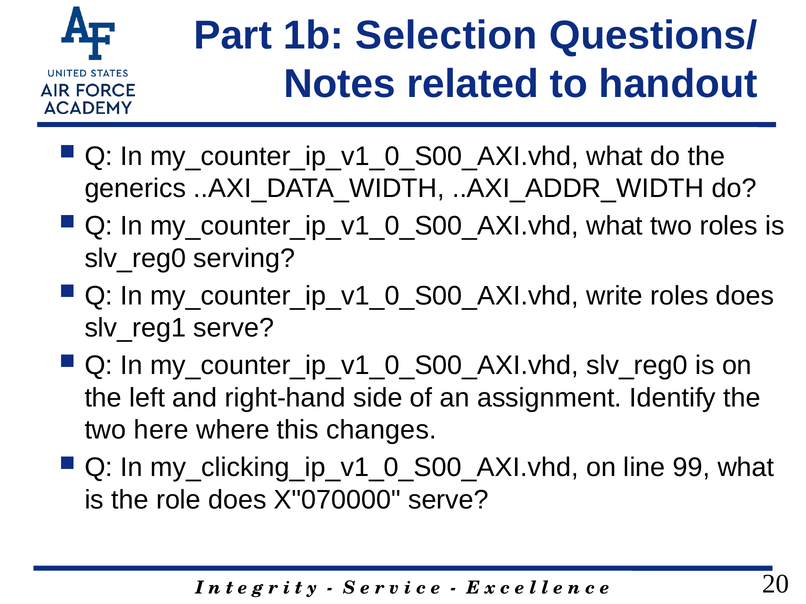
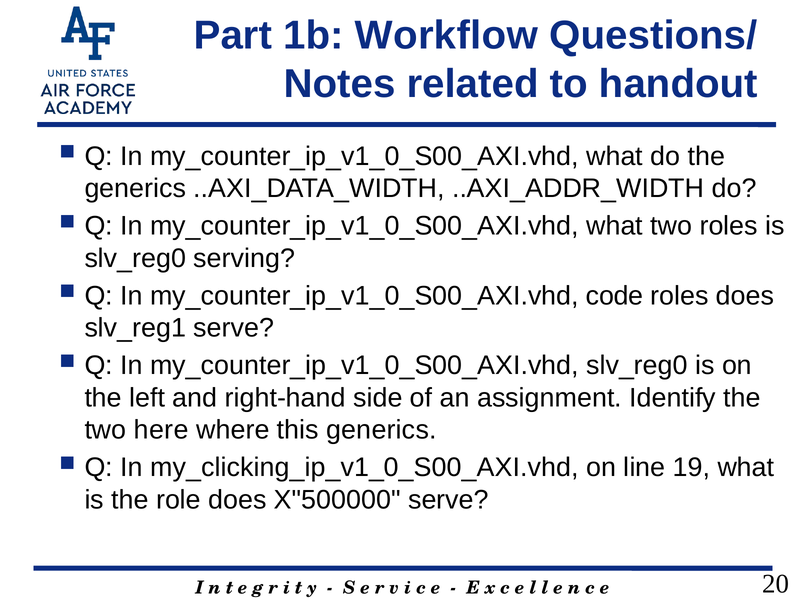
Selection: Selection -> Workflow
write: write -> code
this changes: changes -> generics
99: 99 -> 19
X"070000: X"070000 -> X"500000
